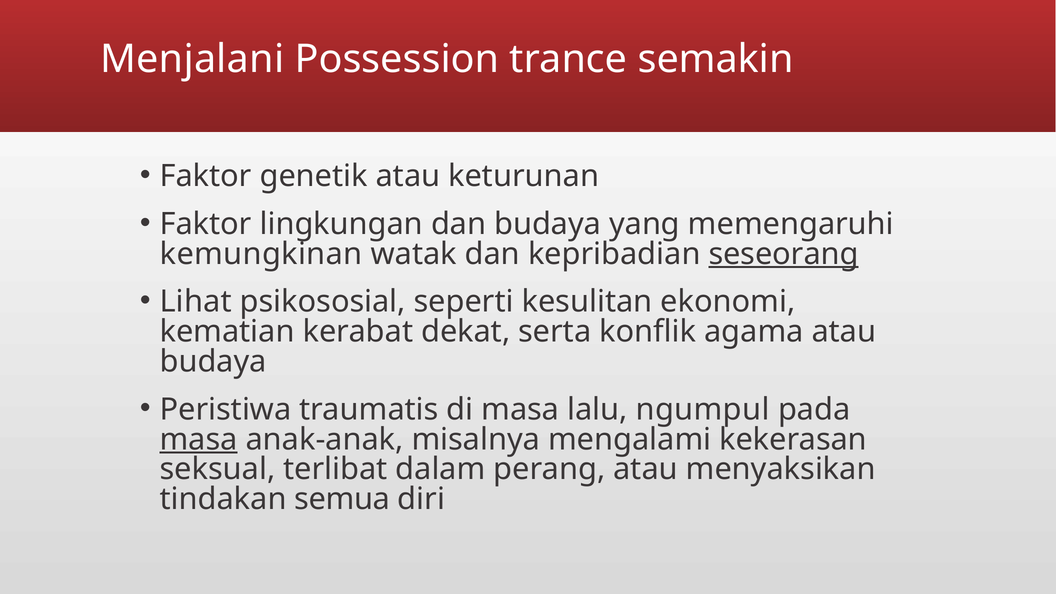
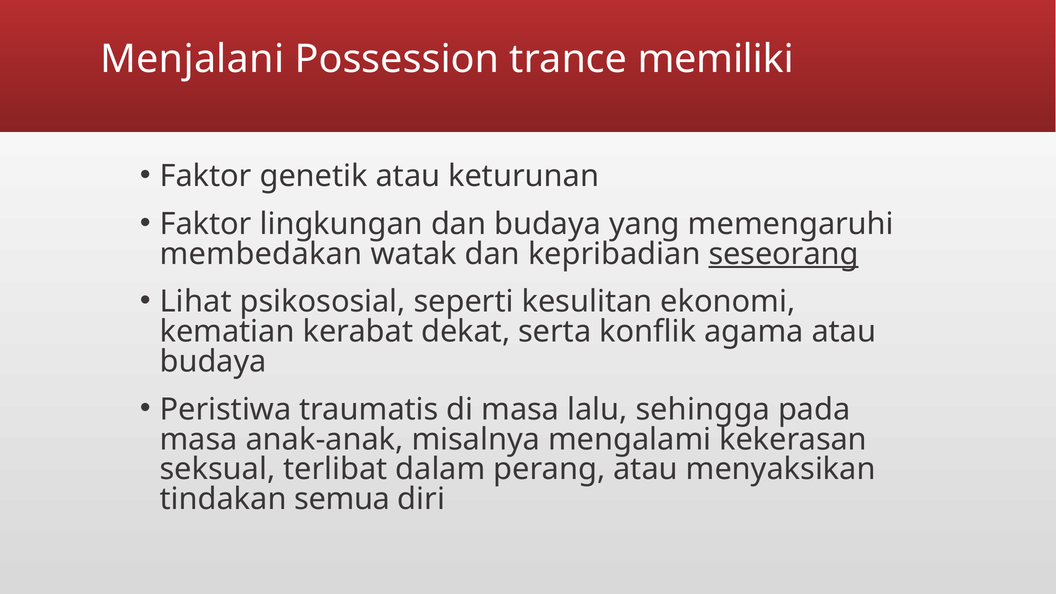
semakin: semakin -> memiliki
kemungkinan: kemungkinan -> membedakan
ngumpul: ngumpul -> sehingga
masa at (199, 439) underline: present -> none
